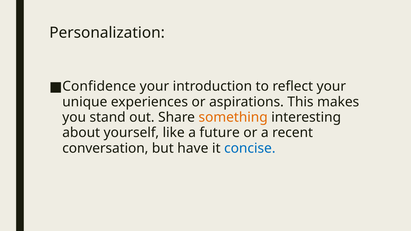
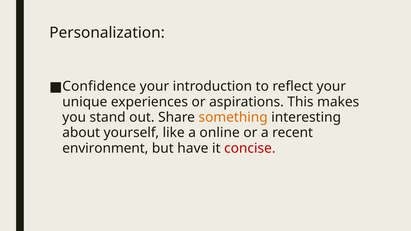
future: future -> online
conversation: conversation -> environment
concise colour: blue -> red
